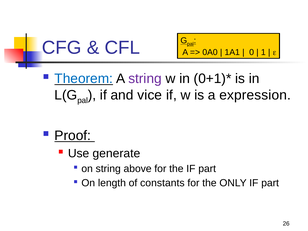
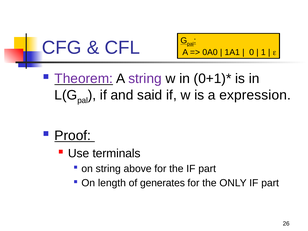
Theorem colour: blue -> purple
vice: vice -> said
generate: generate -> terminals
constants: constants -> generates
